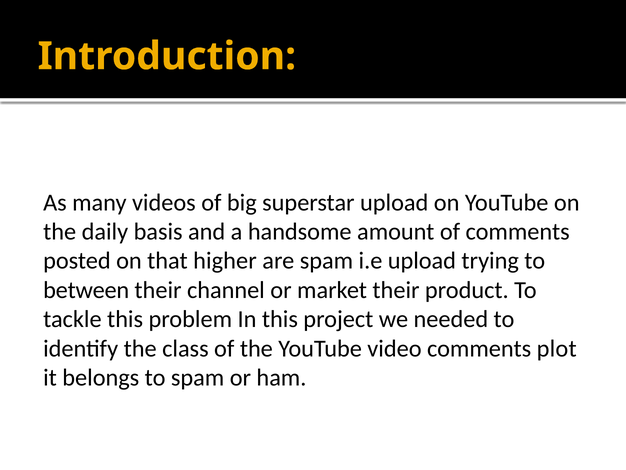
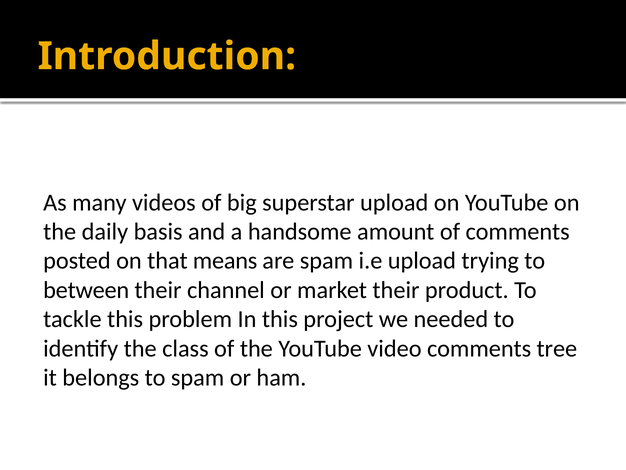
higher: higher -> means
plot: plot -> tree
